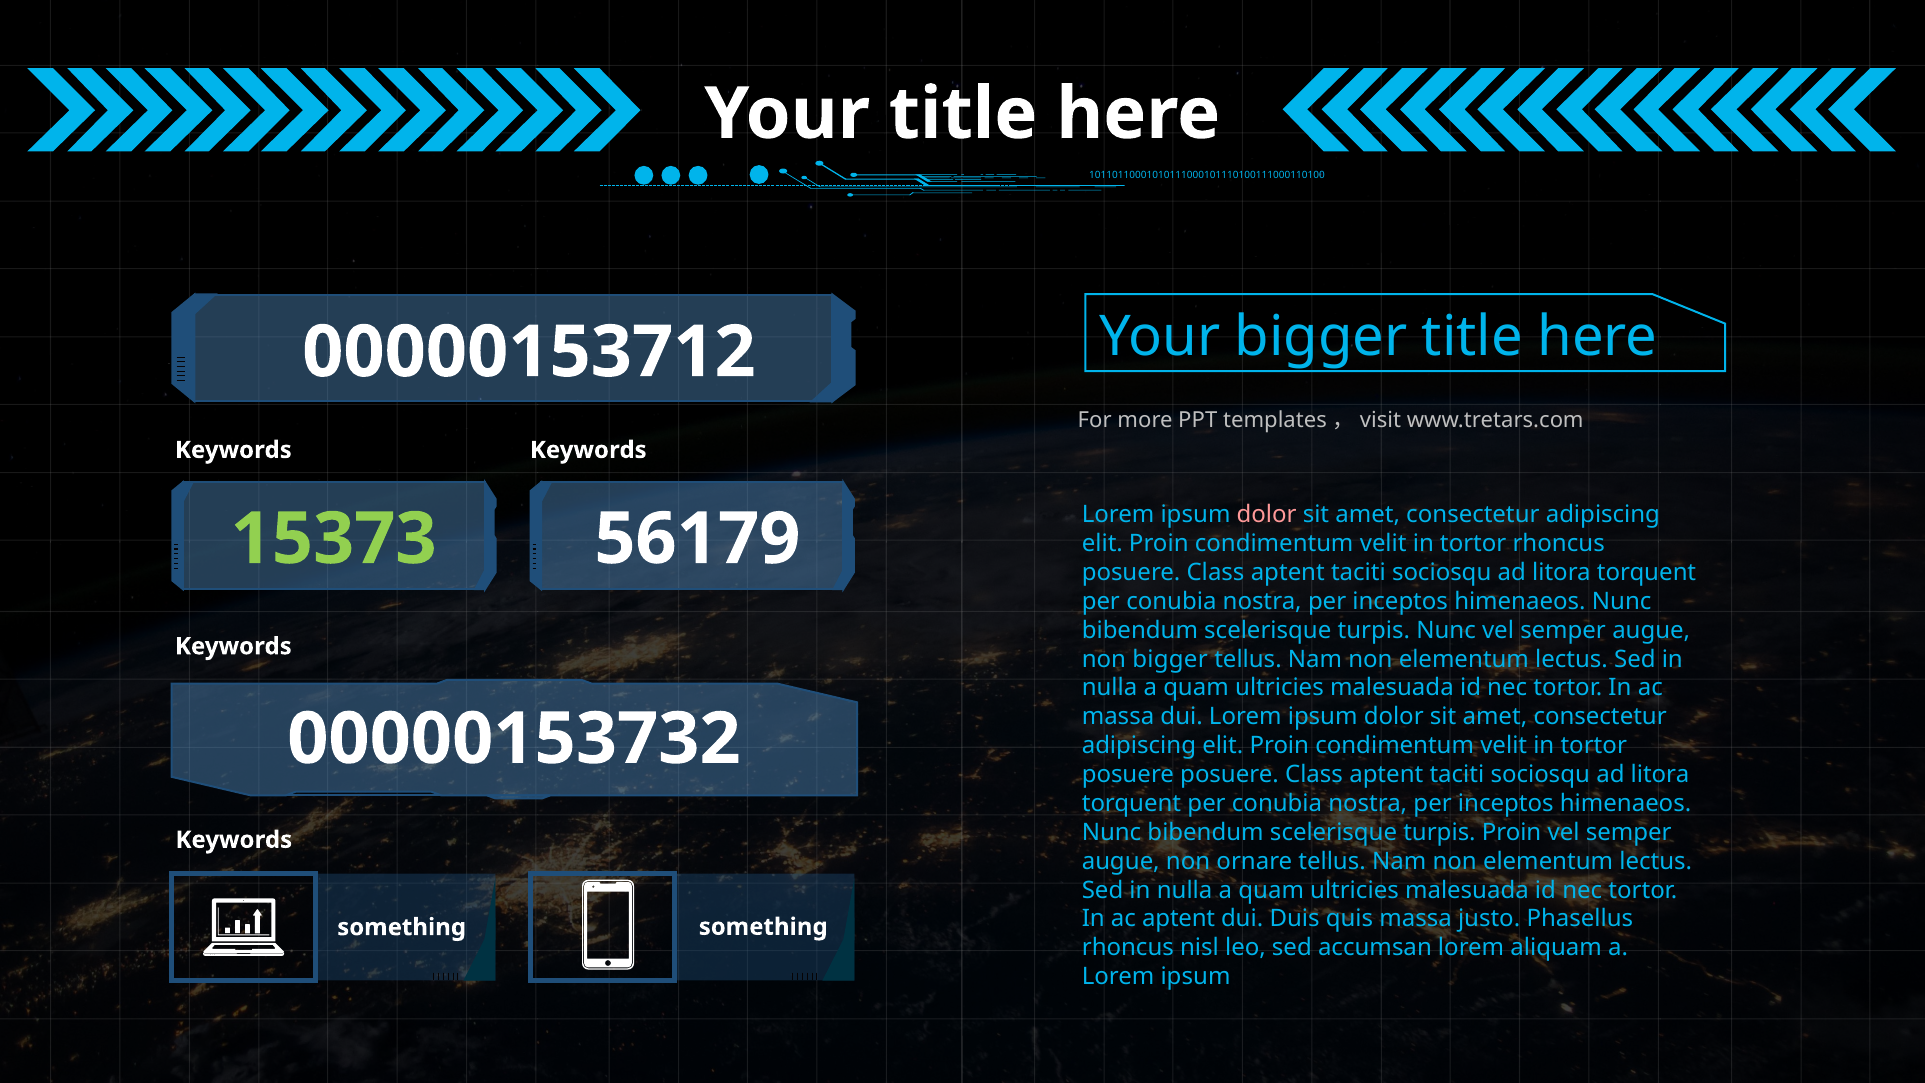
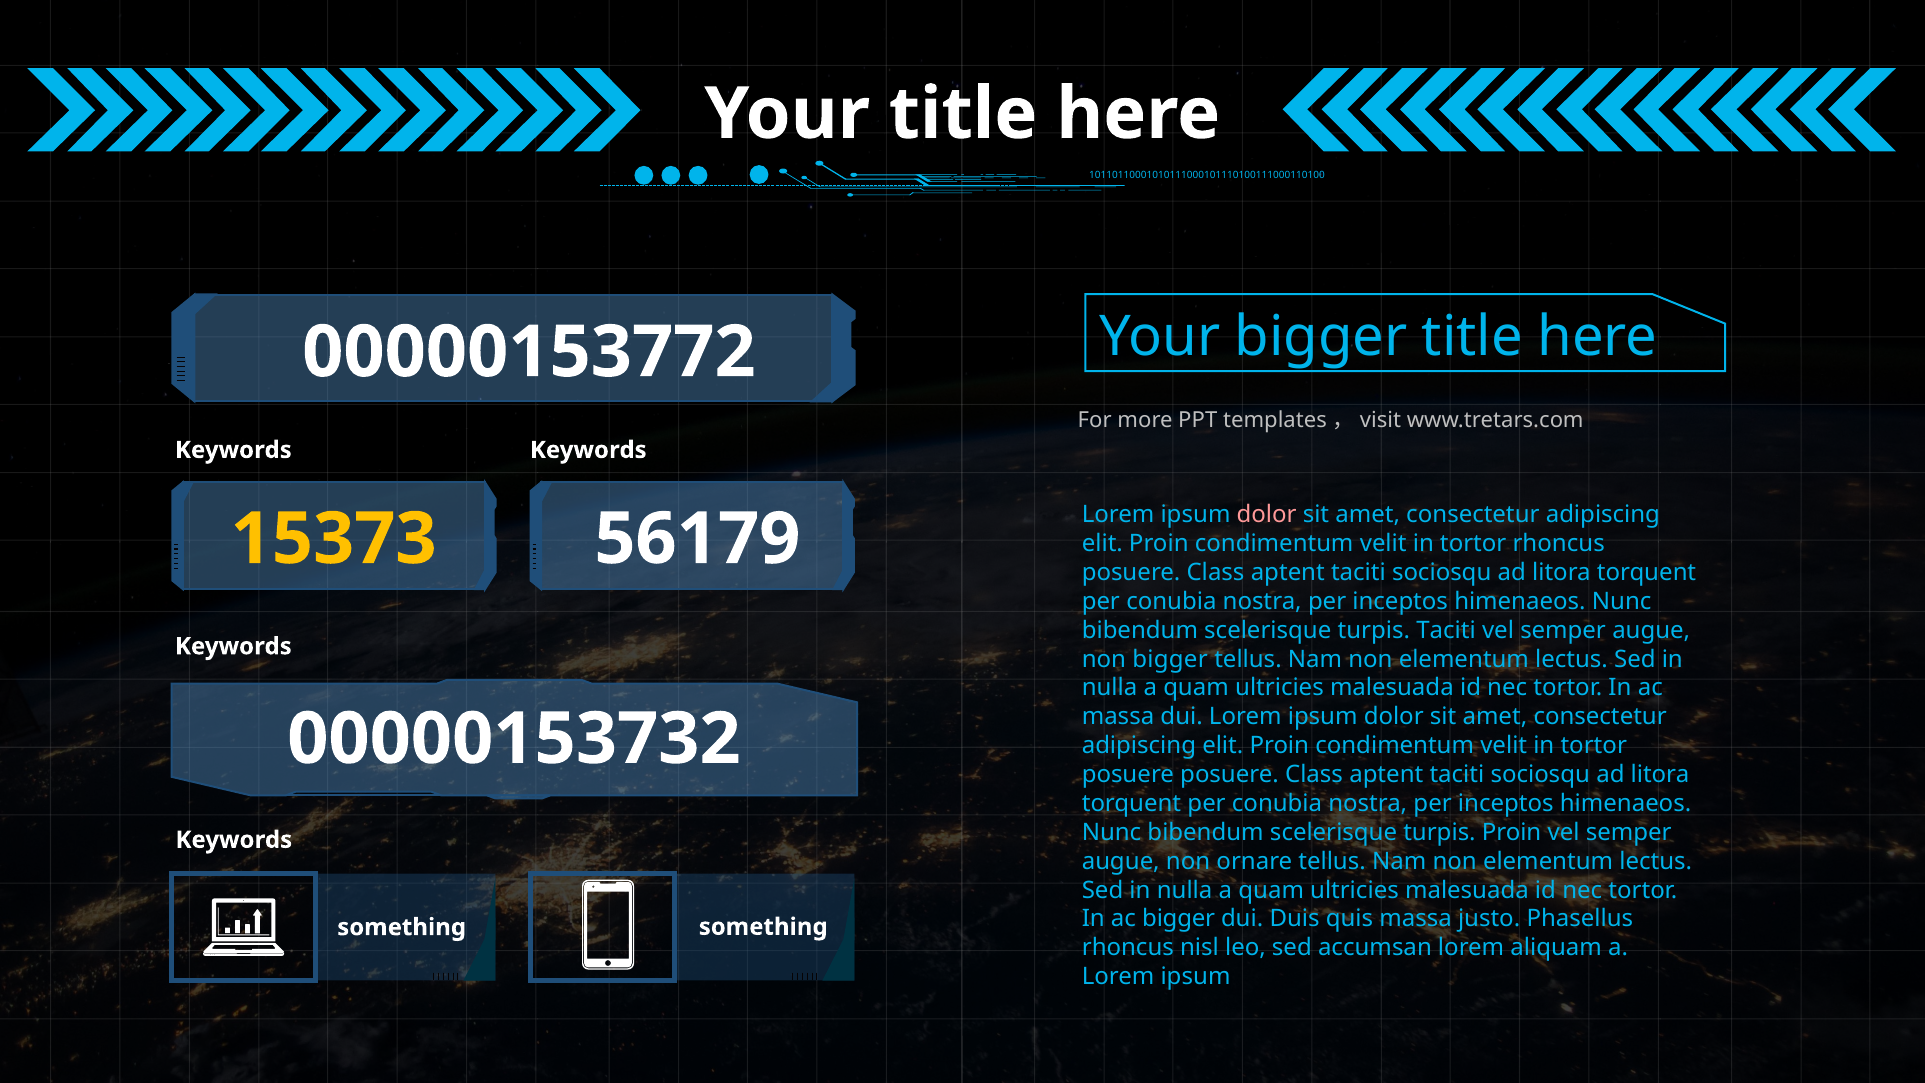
00000153712: 00000153712 -> 00000153772
15373 colour: light green -> yellow
turpis Nunc: Nunc -> Taciti
ac aptent: aptent -> bigger
